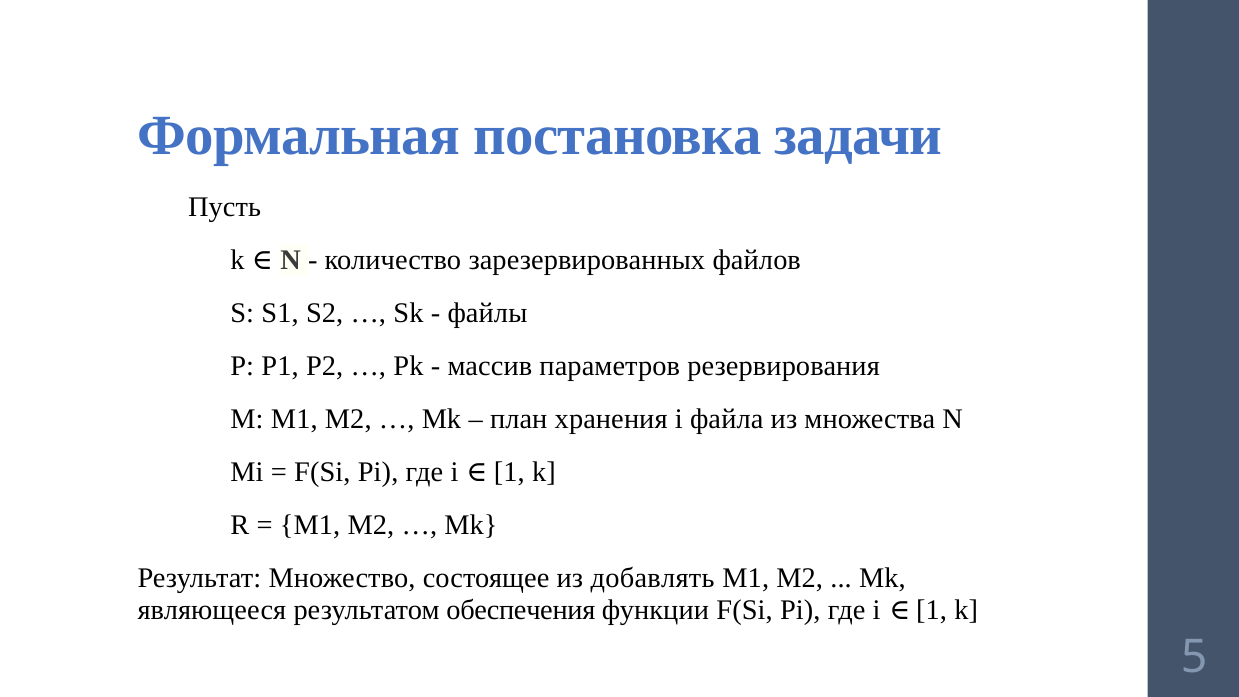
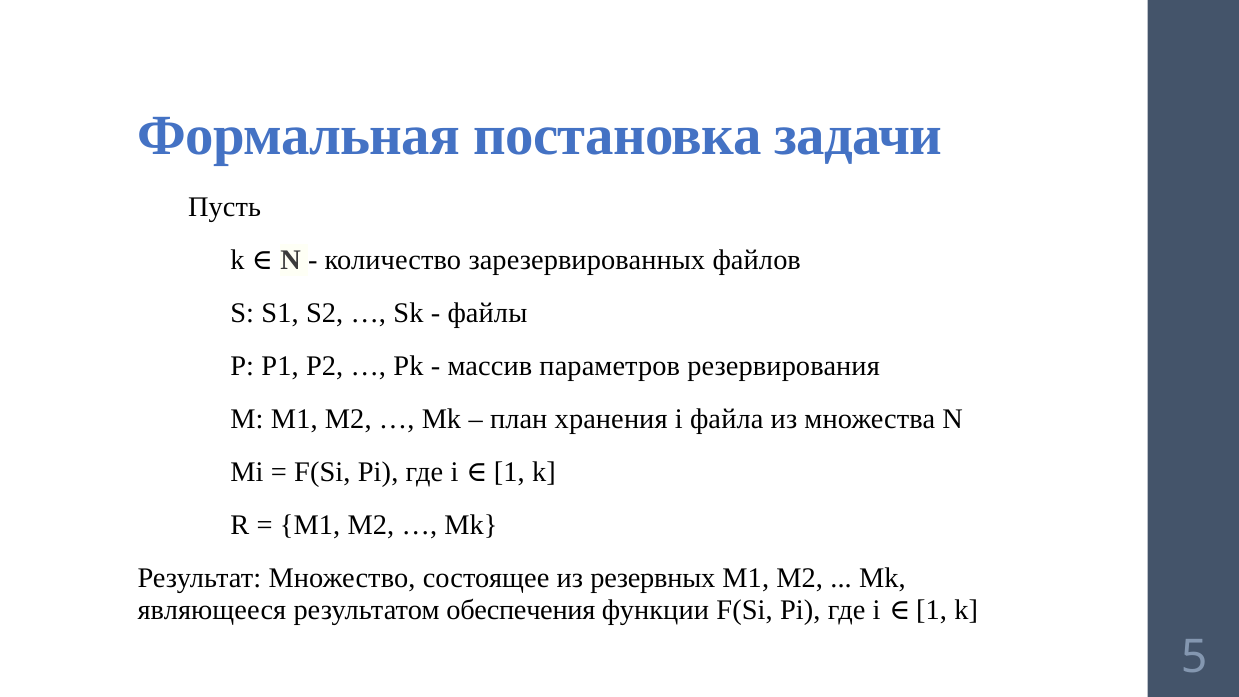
добавлять: добавлять -> резервных
